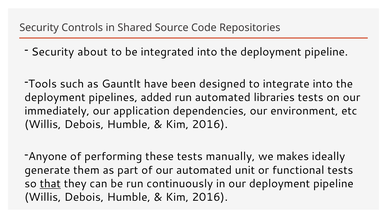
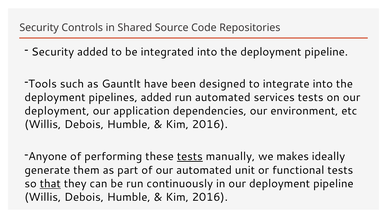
Security about: about -> added
libraries: libraries -> services
immediately at (57, 111): immediately -> deployment
tests at (190, 156) underline: none -> present
